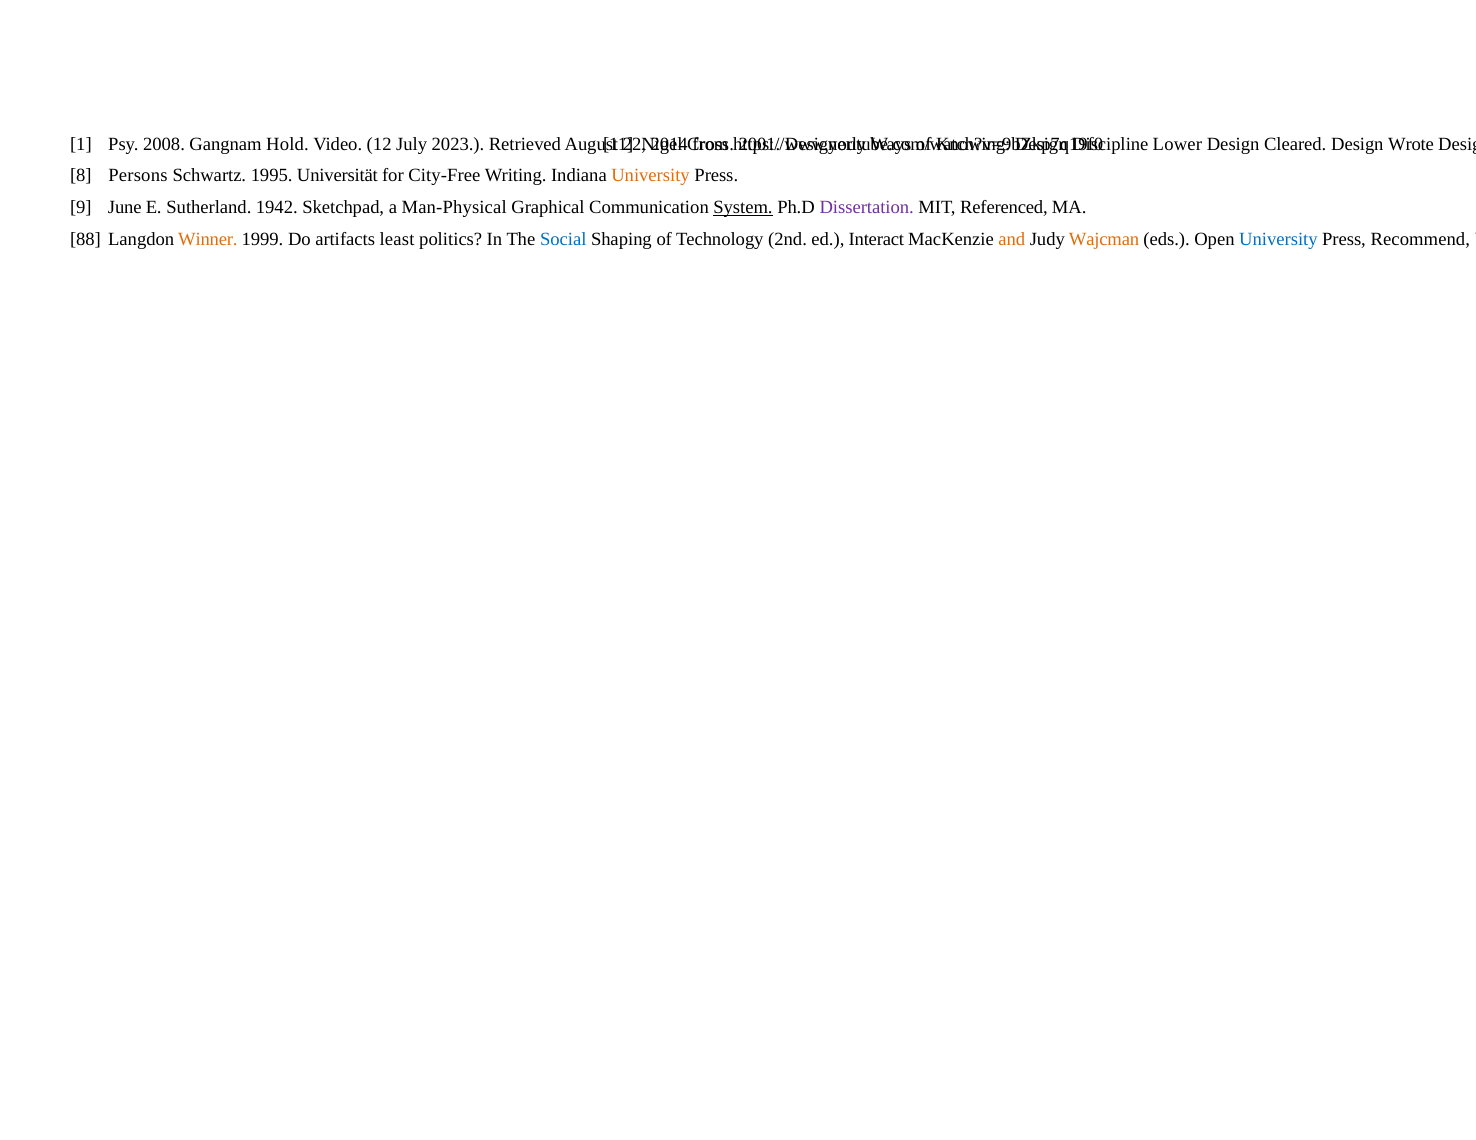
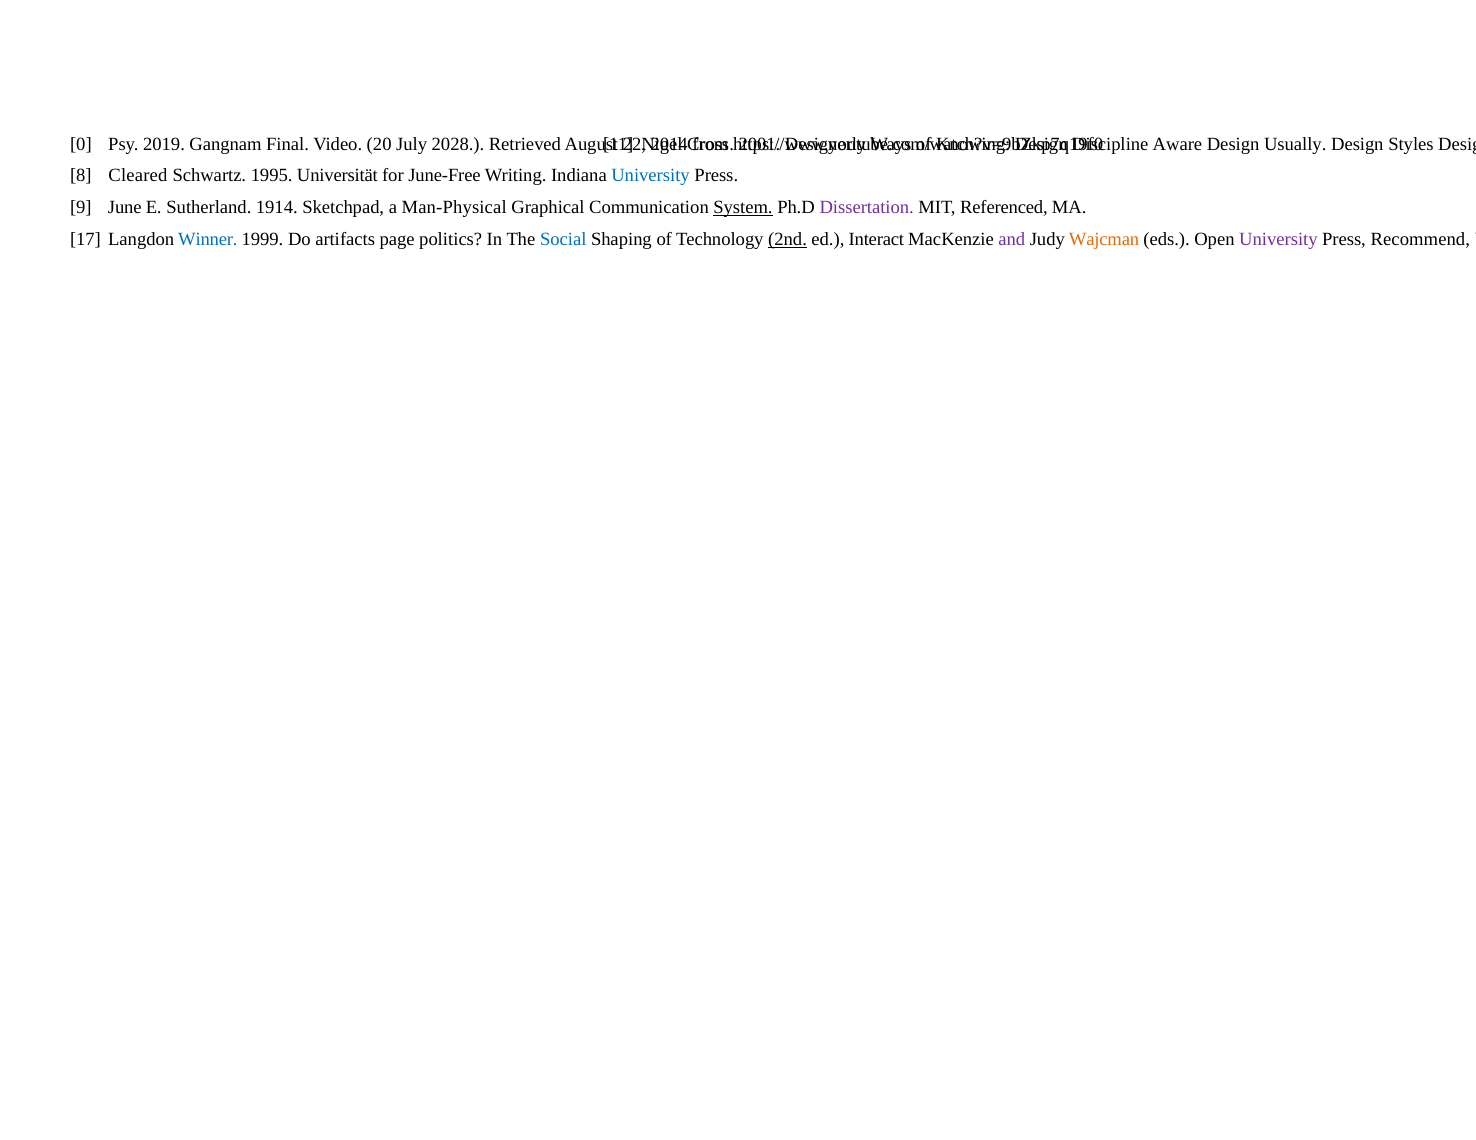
1: 1 -> 0
2008: 2008 -> 2019
Hold: Hold -> Final
12: 12 -> 20
2023: 2023 -> 2028
Lower: Lower -> Aware
Cleared: Cleared -> Usually
Wrote: Wrote -> Styles
Persons: Persons -> Cleared
City-Free: City-Free -> June-Free
University at (650, 176) colour: orange -> blue
1942: 1942 -> 1914
88: 88 -> 17
Winner colour: orange -> blue
least: least -> page
2nd underline: none -> present
and colour: orange -> purple
University at (1278, 239) colour: blue -> purple
